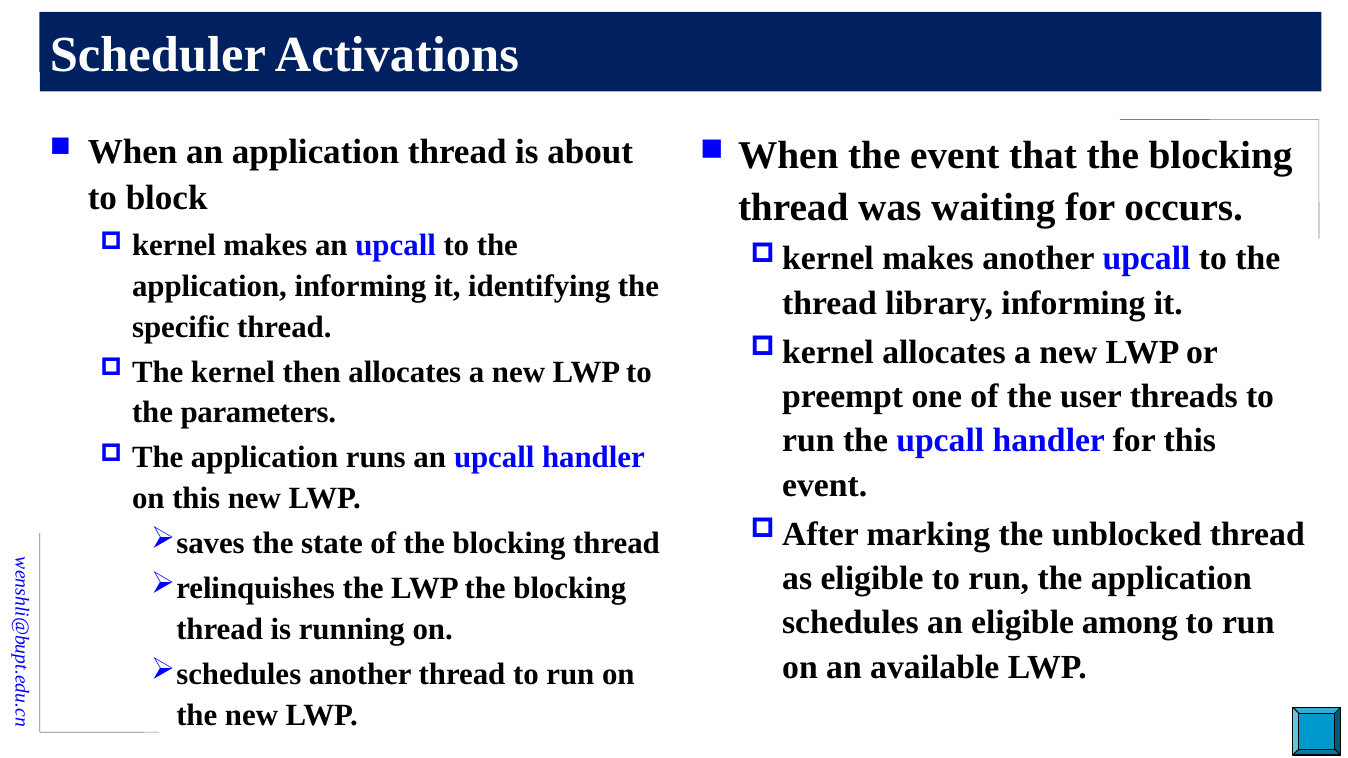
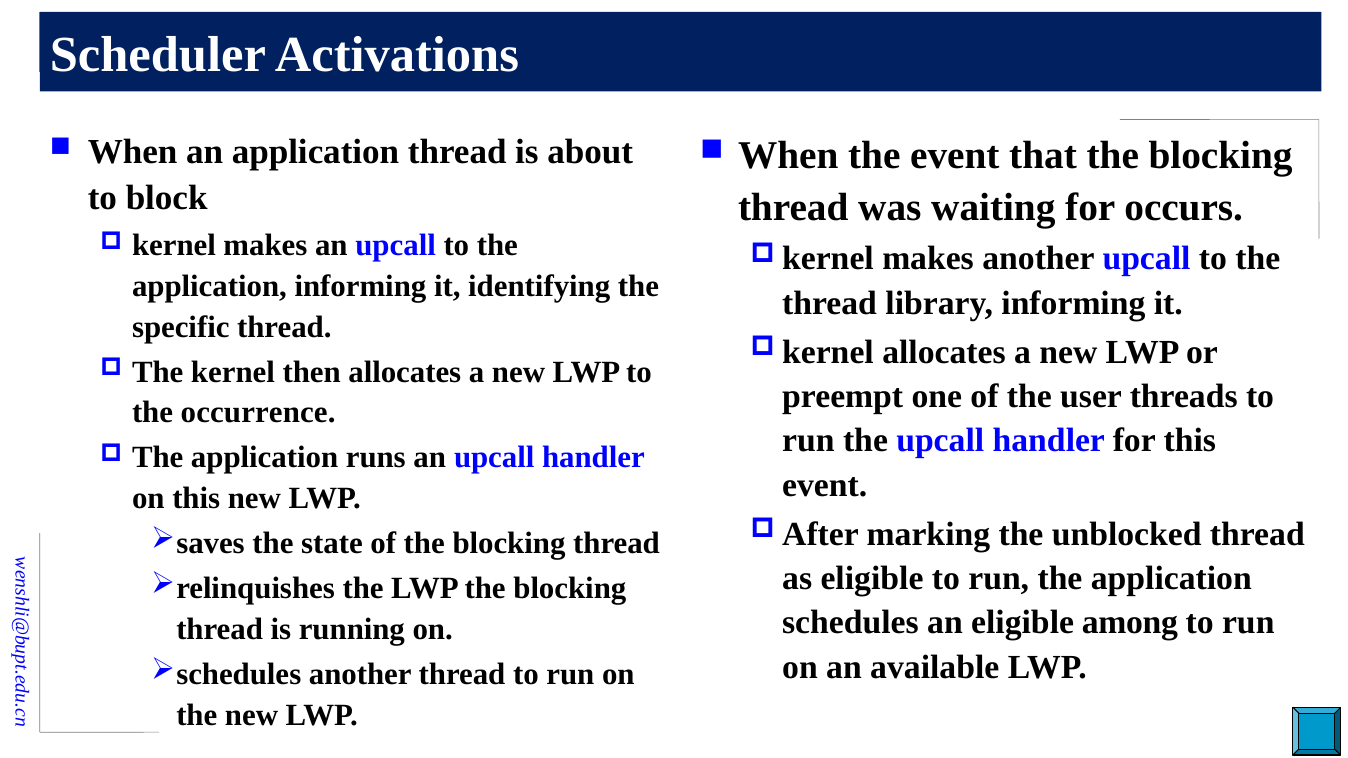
parameters: parameters -> occurrence
